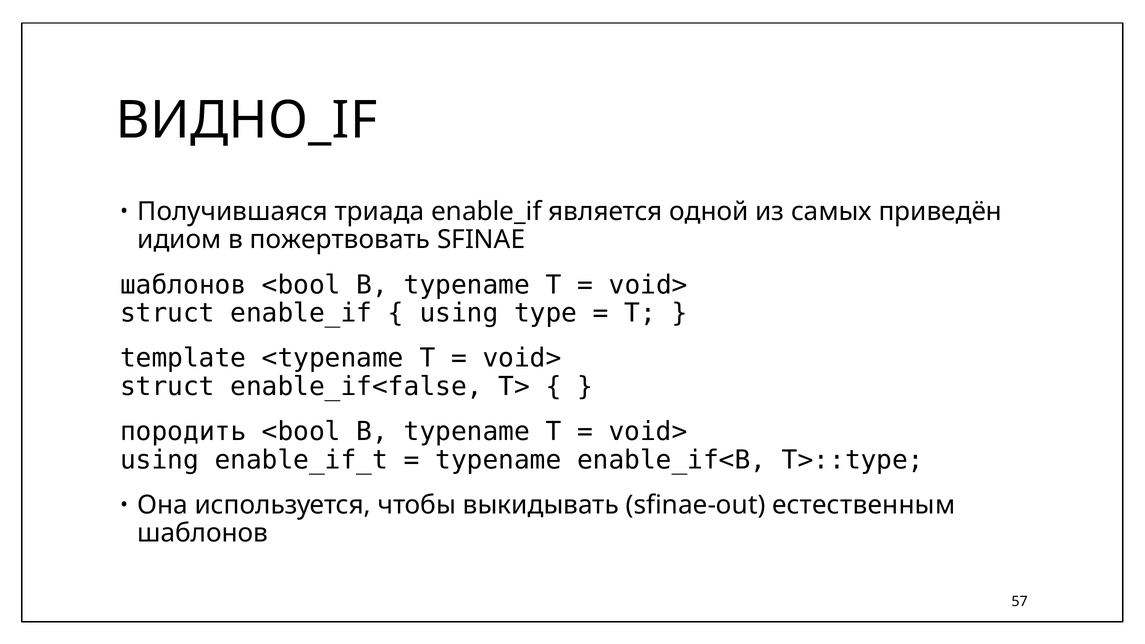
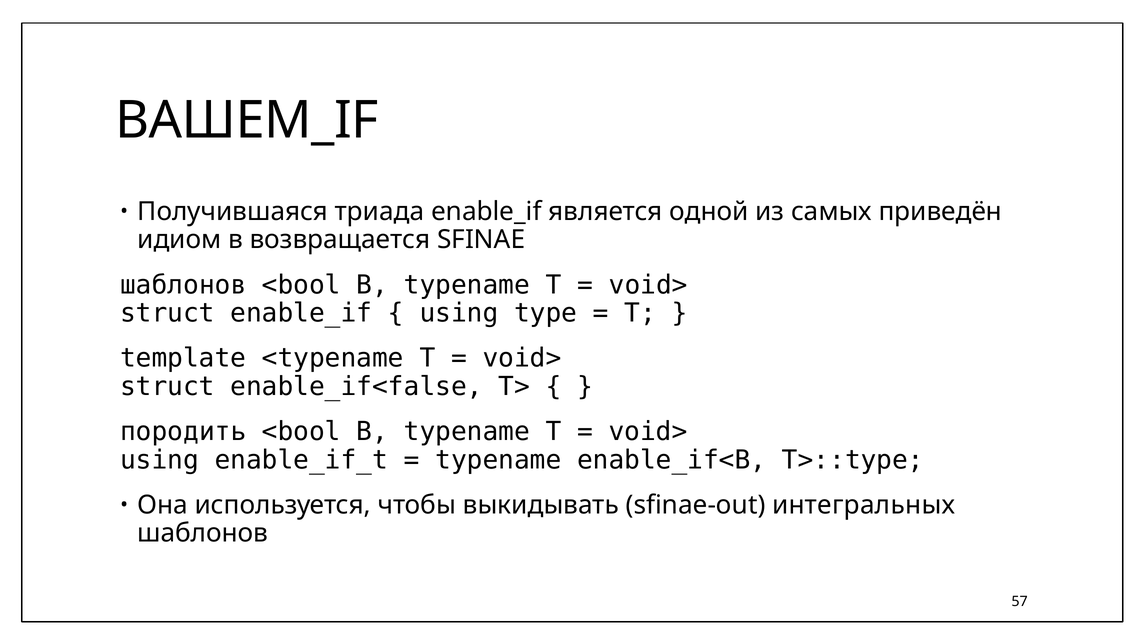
ВИДНО_IF: ВИДНО_IF -> ВАШЕМ_IF
пожертвовать: пожертвовать -> возвращается
естественным: естественным -> интегральных
